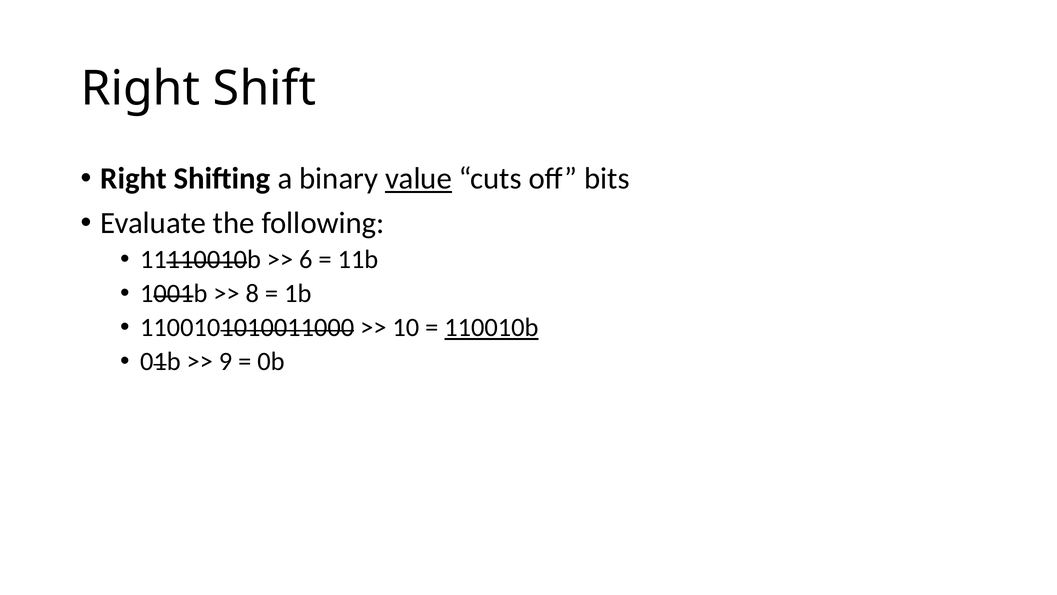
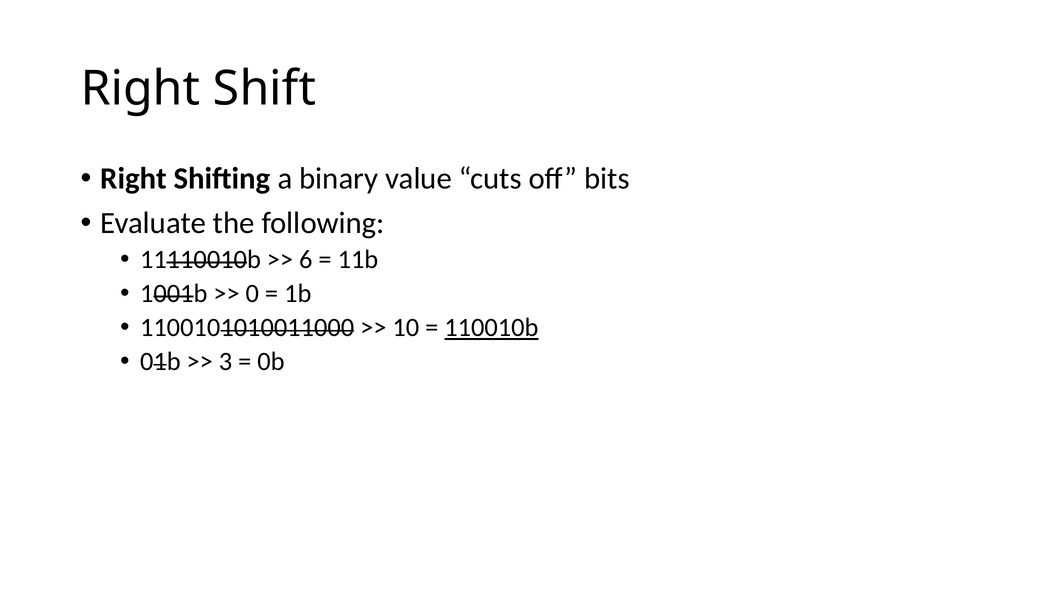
value underline: present -> none
8: 8 -> 0
9: 9 -> 3
